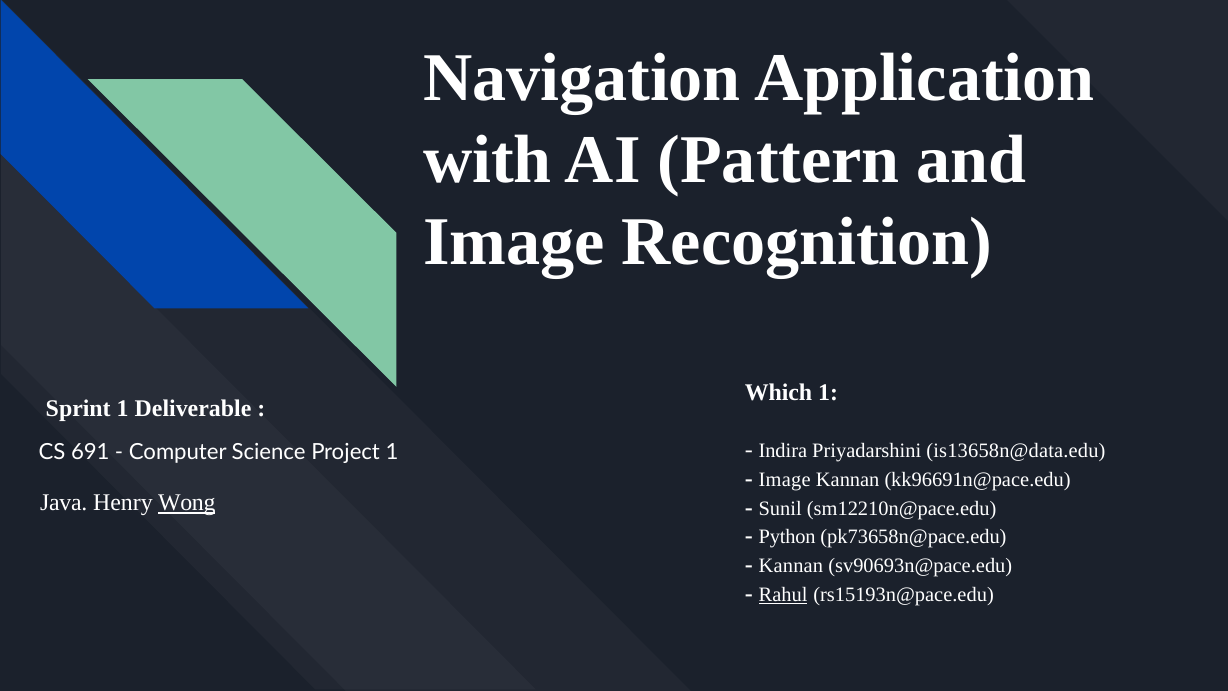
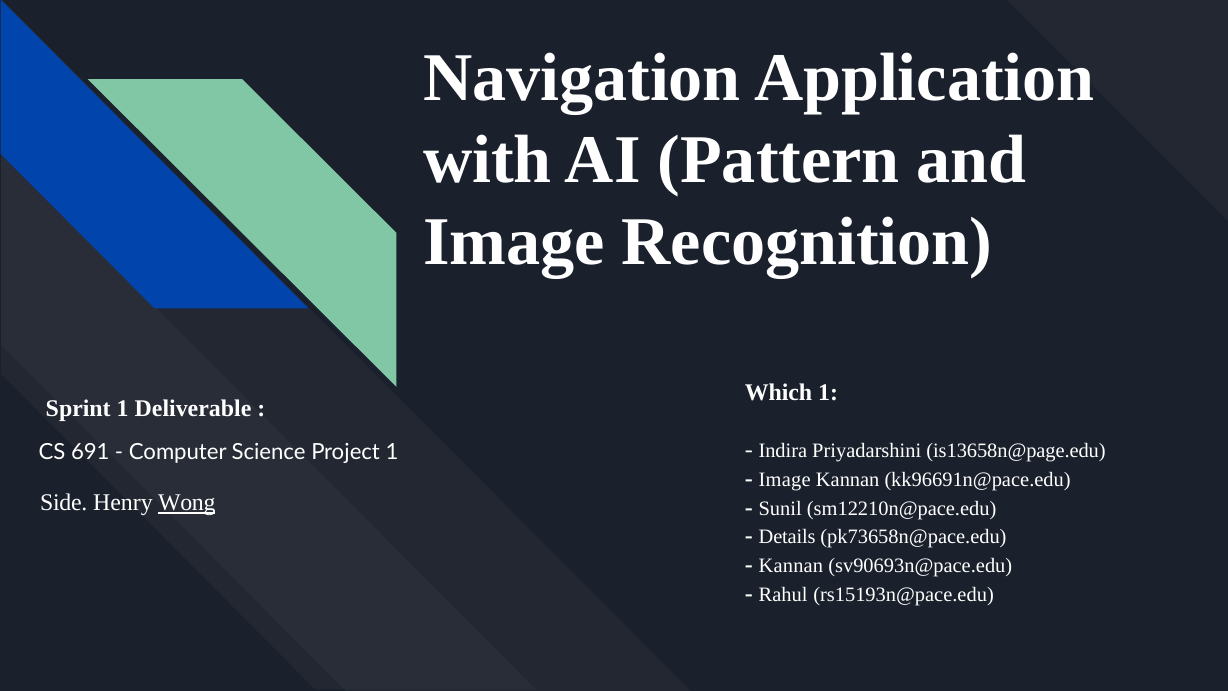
is13658n@data.edu: is13658n@data.edu -> is13658n@page.edu
Java: Java -> Side
Python: Python -> Details
Rahul underline: present -> none
